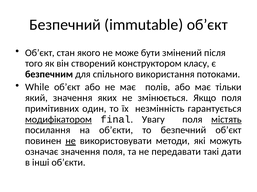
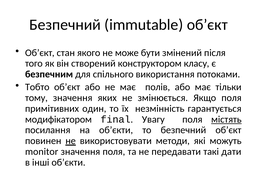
While: While -> Тобто
який: який -> тому
модифікатором underline: present -> none
означає: означає -> monitor
